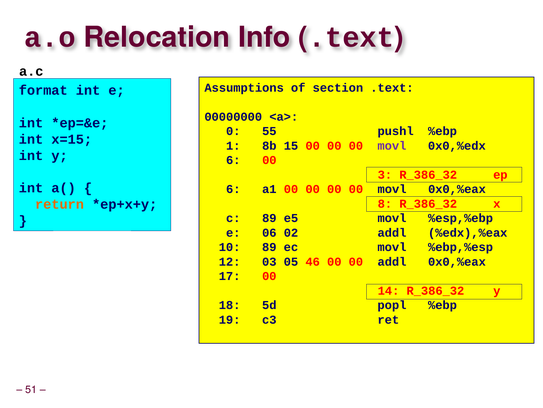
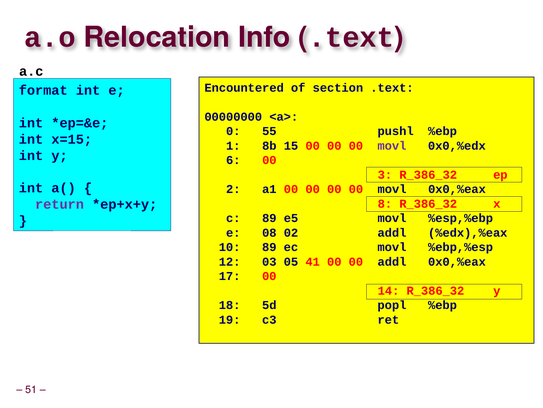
Assumptions: Assumptions -> Encountered
6 at (233, 189): 6 -> 2
return colour: orange -> purple
06: 06 -> 08
46: 46 -> 41
